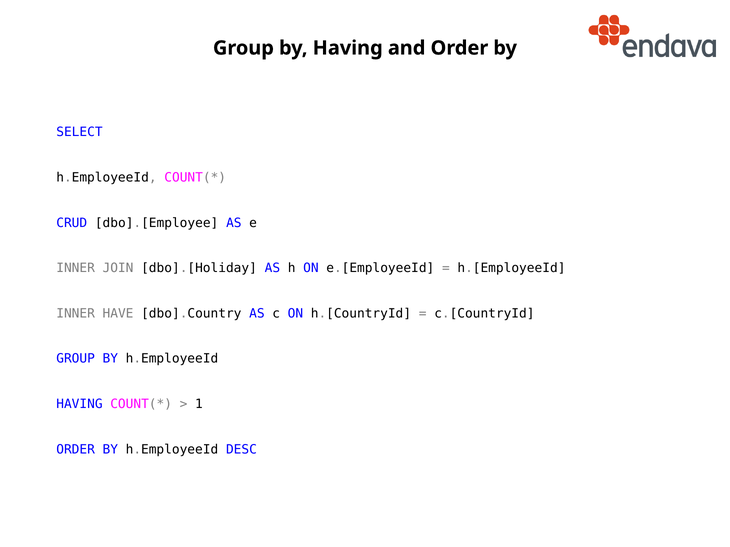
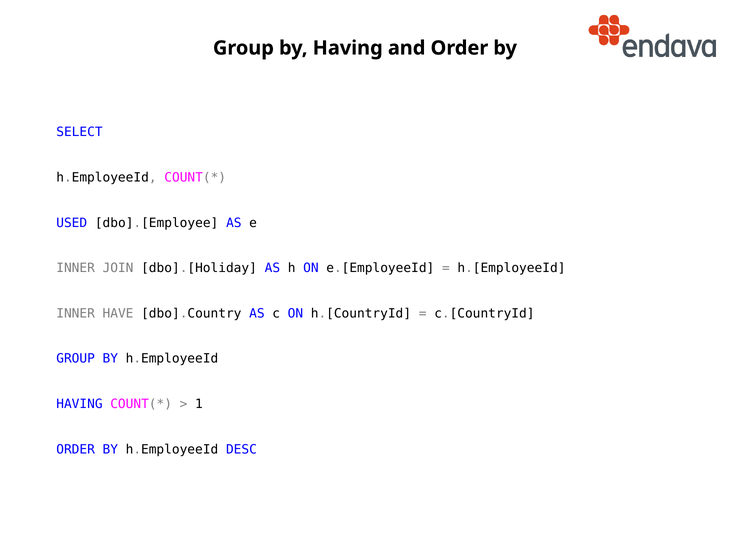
CRUD: CRUD -> USED
